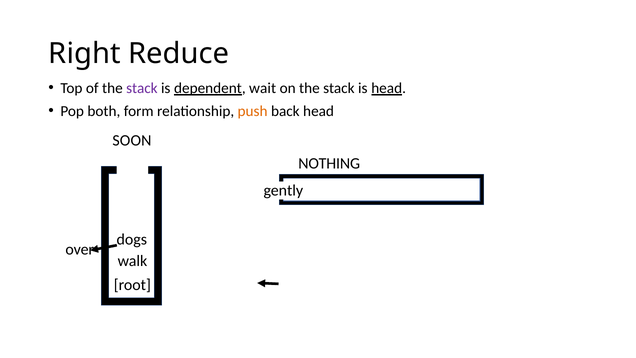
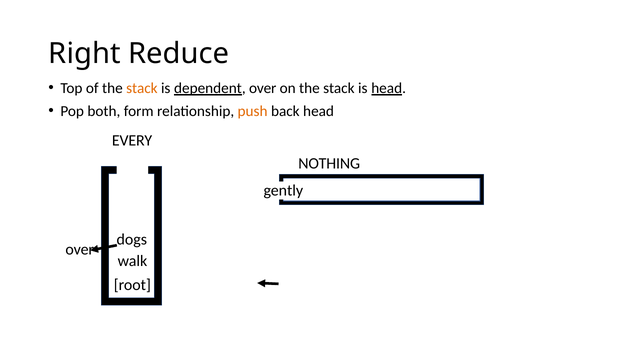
stack at (142, 88) colour: purple -> orange
dependent wait: wait -> over
SOON: SOON -> EVERY
